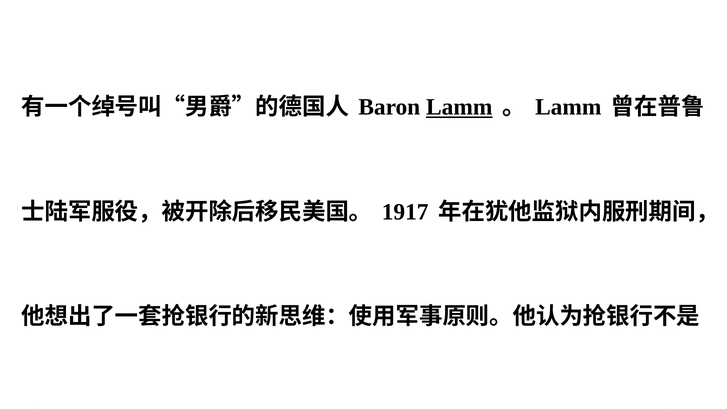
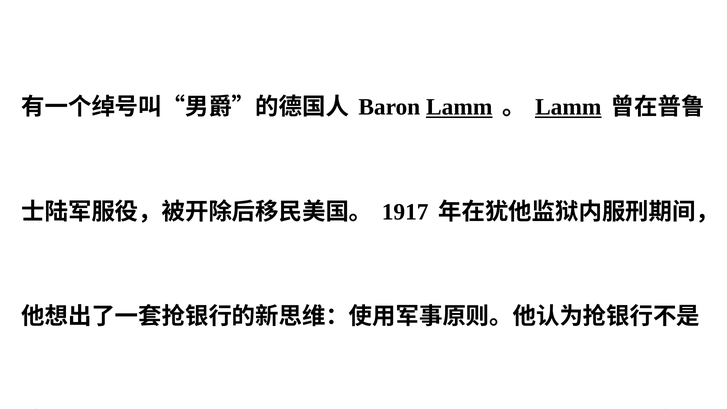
Lamm at (568, 107) underline: none -> present
